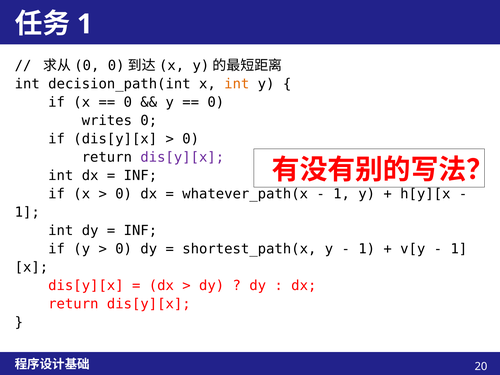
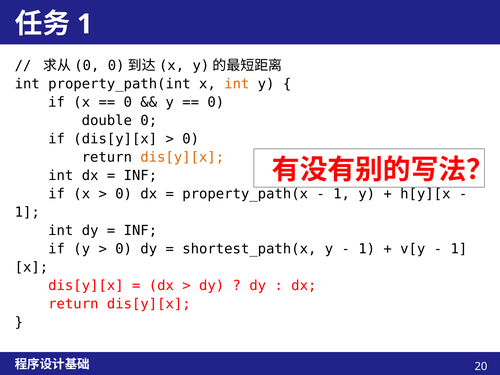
decision_path(int: decision_path(int -> property_path(int
writes: writes -> double
dis[y][x at (182, 157) colour: purple -> orange
whatever_path(x: whatever_path(x -> property_path(x
